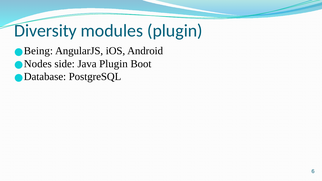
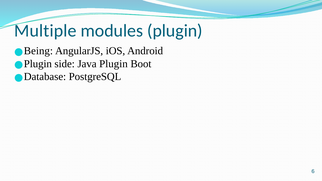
Diversity: Diversity -> Multiple
Nodes at (38, 64): Nodes -> Plugin
